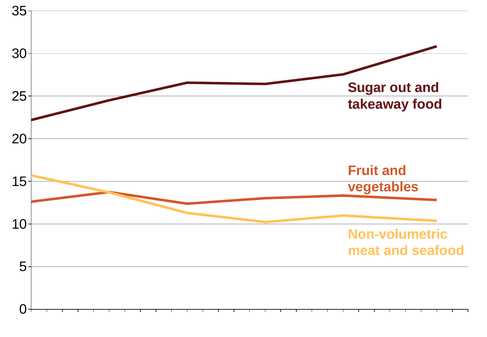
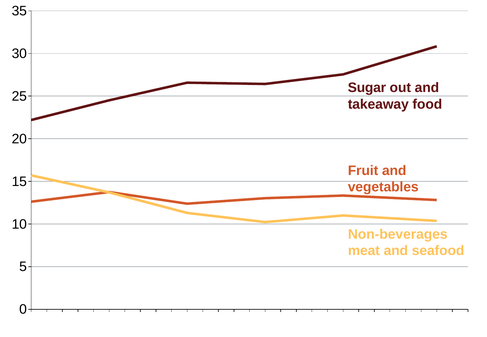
Non-volumetric: Non-volumetric -> Non-beverages
